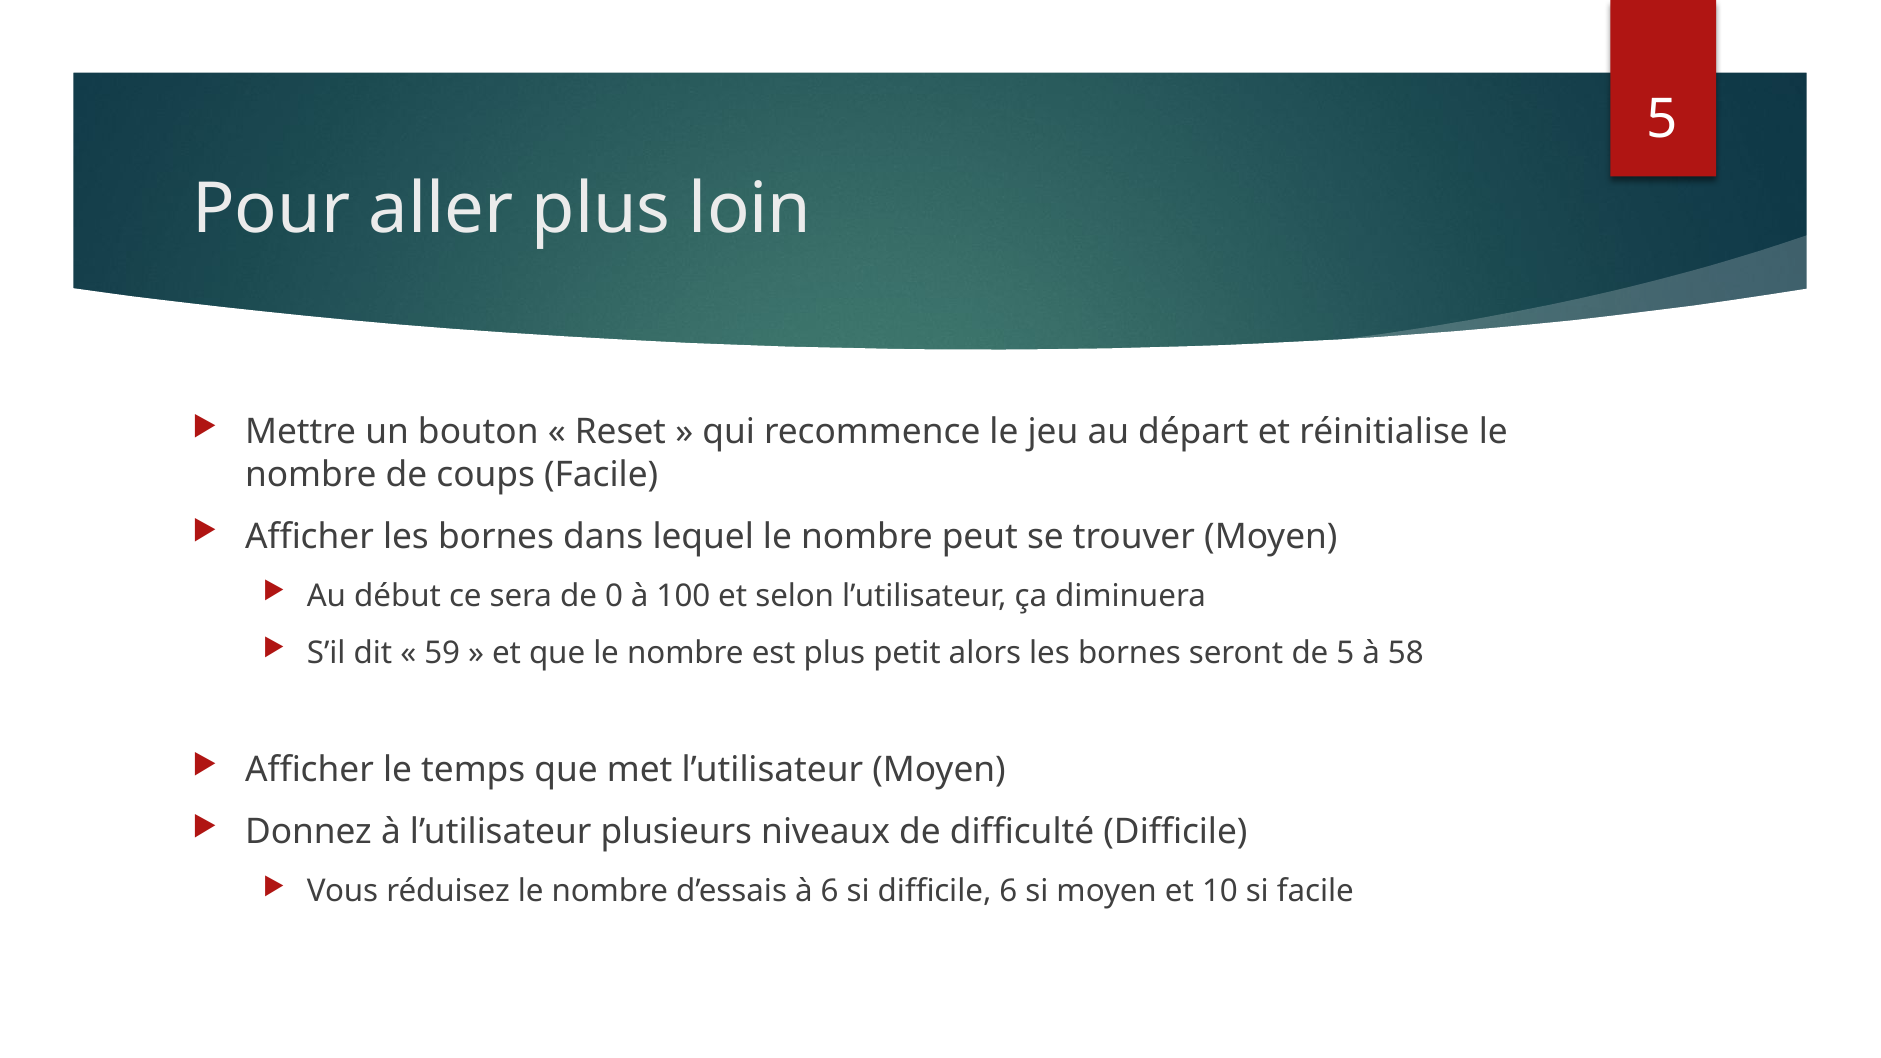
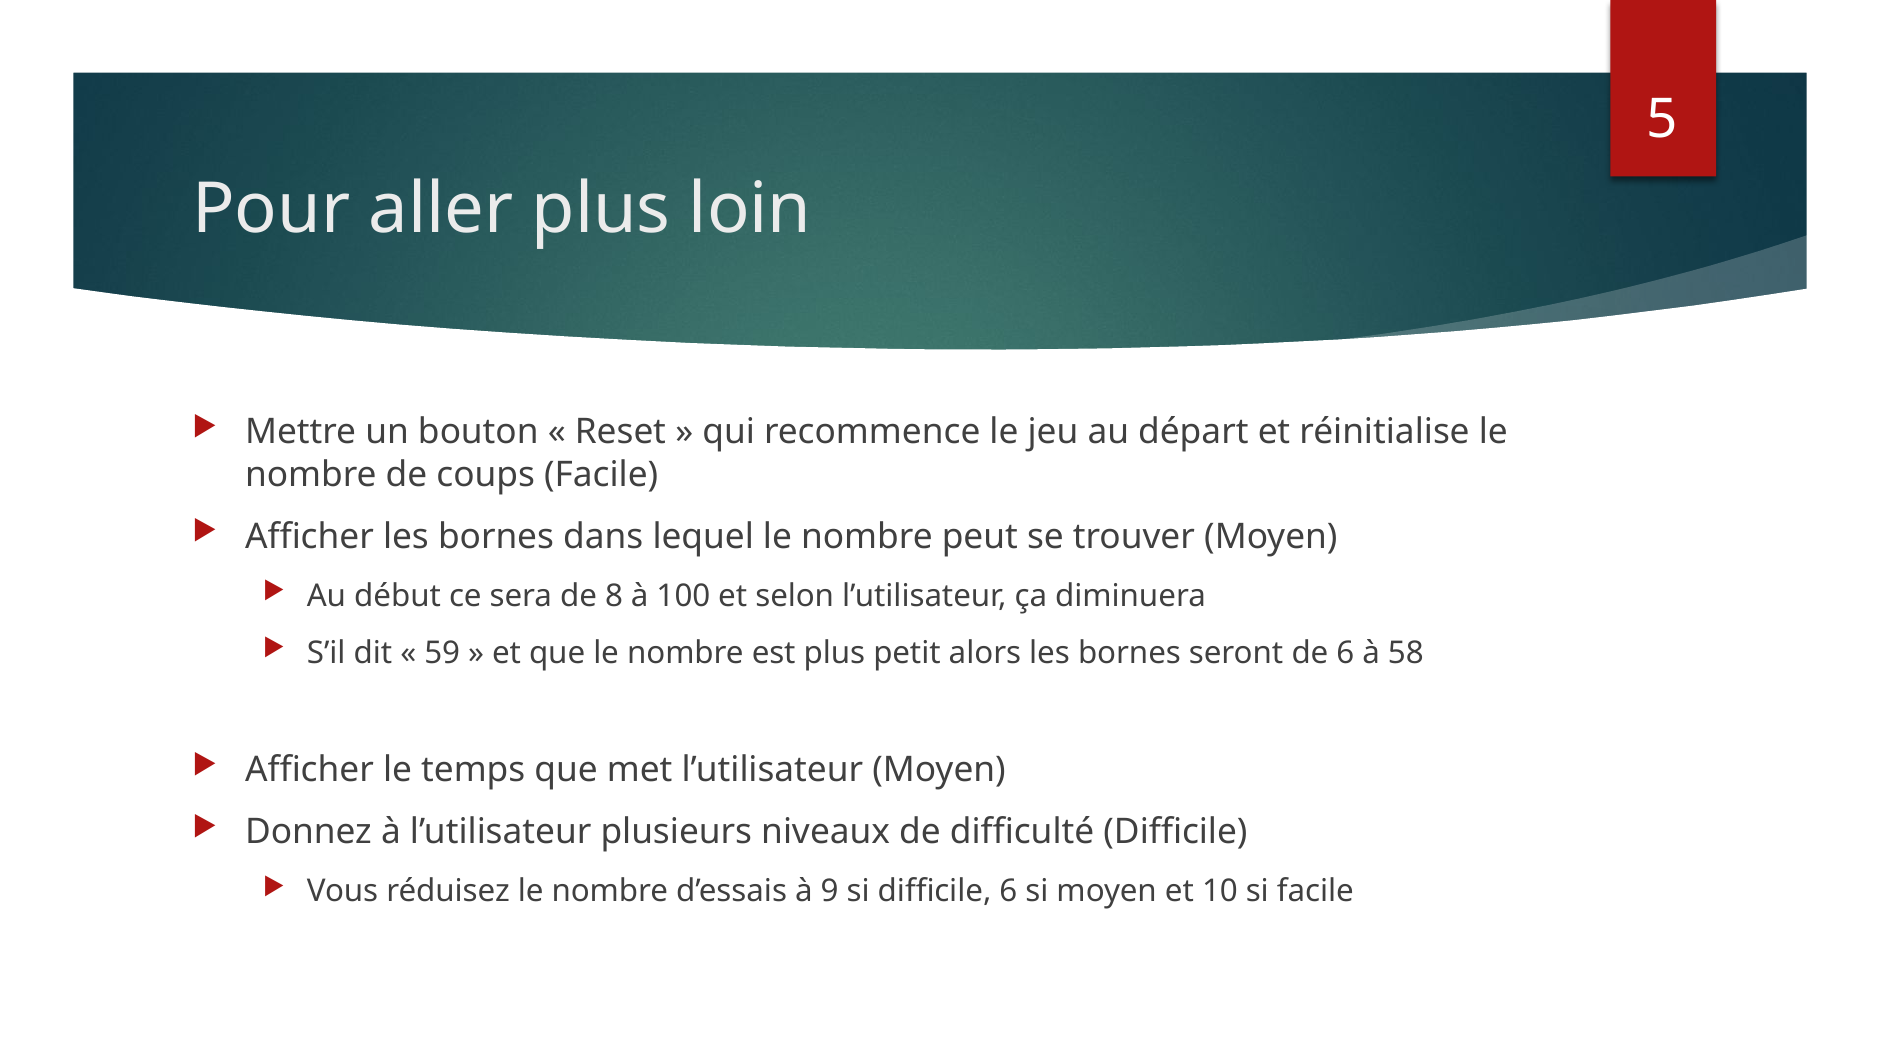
0: 0 -> 8
de 5: 5 -> 6
à 6: 6 -> 9
